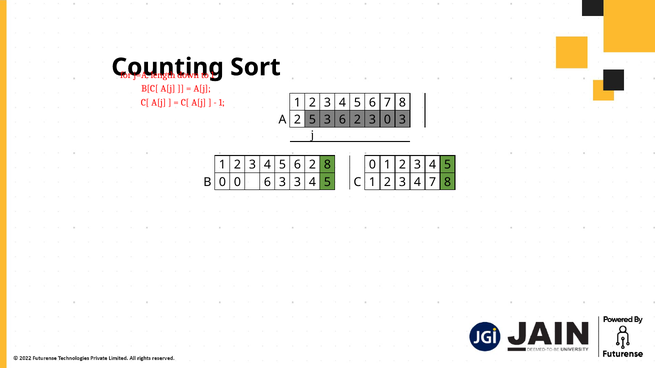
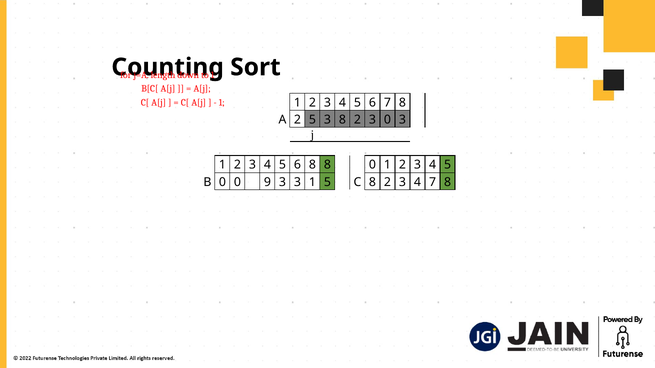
3 6: 6 -> 8
5 6 2: 2 -> 8
0 6: 6 -> 9
3 3 4: 4 -> 1
C 1: 1 -> 8
